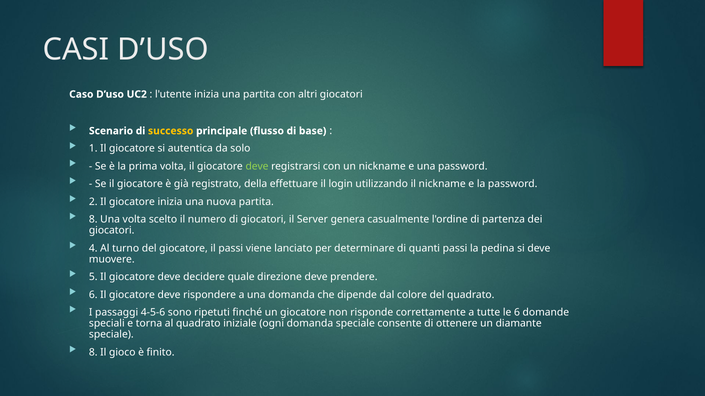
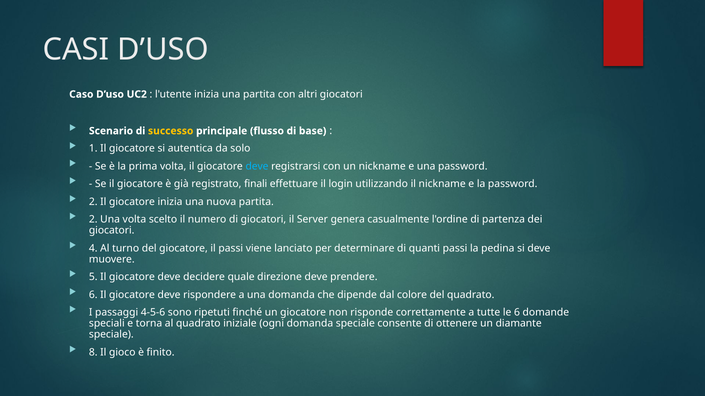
deve at (257, 167) colour: light green -> light blue
della: della -> finali
8 at (93, 220): 8 -> 2
